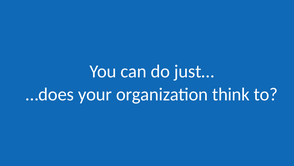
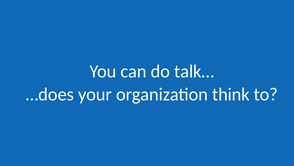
just…: just… -> talk…
